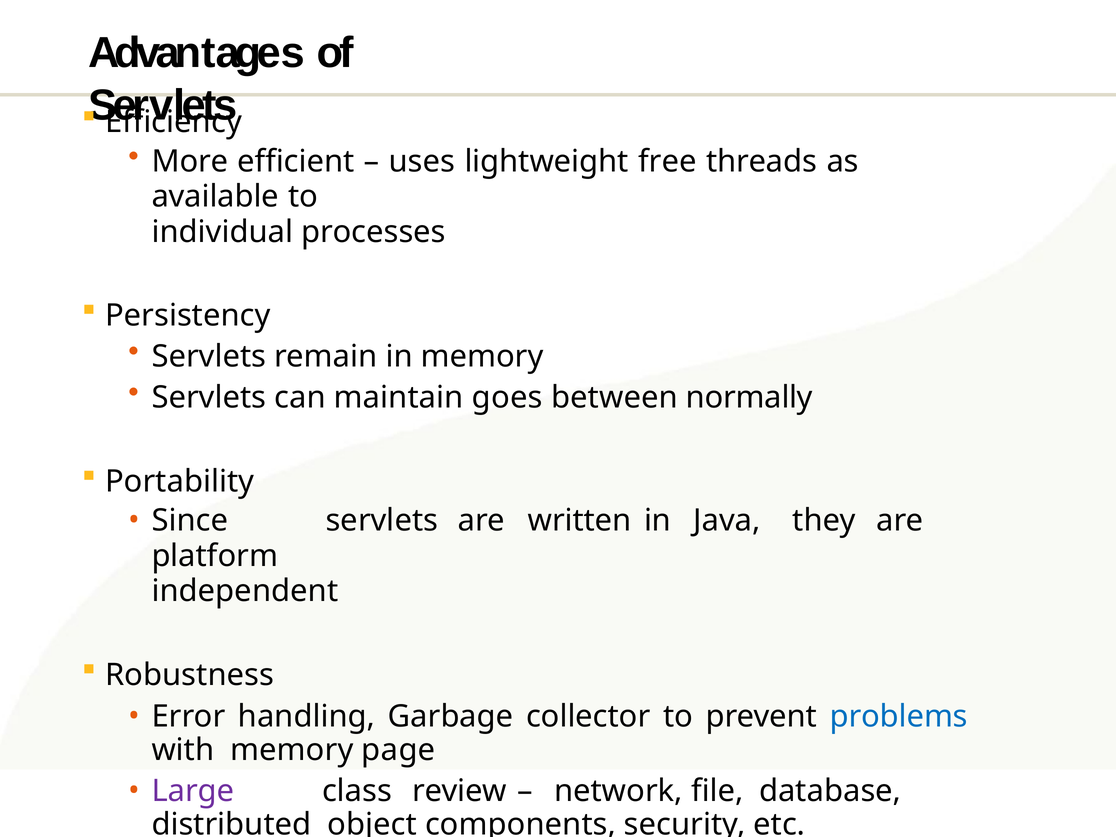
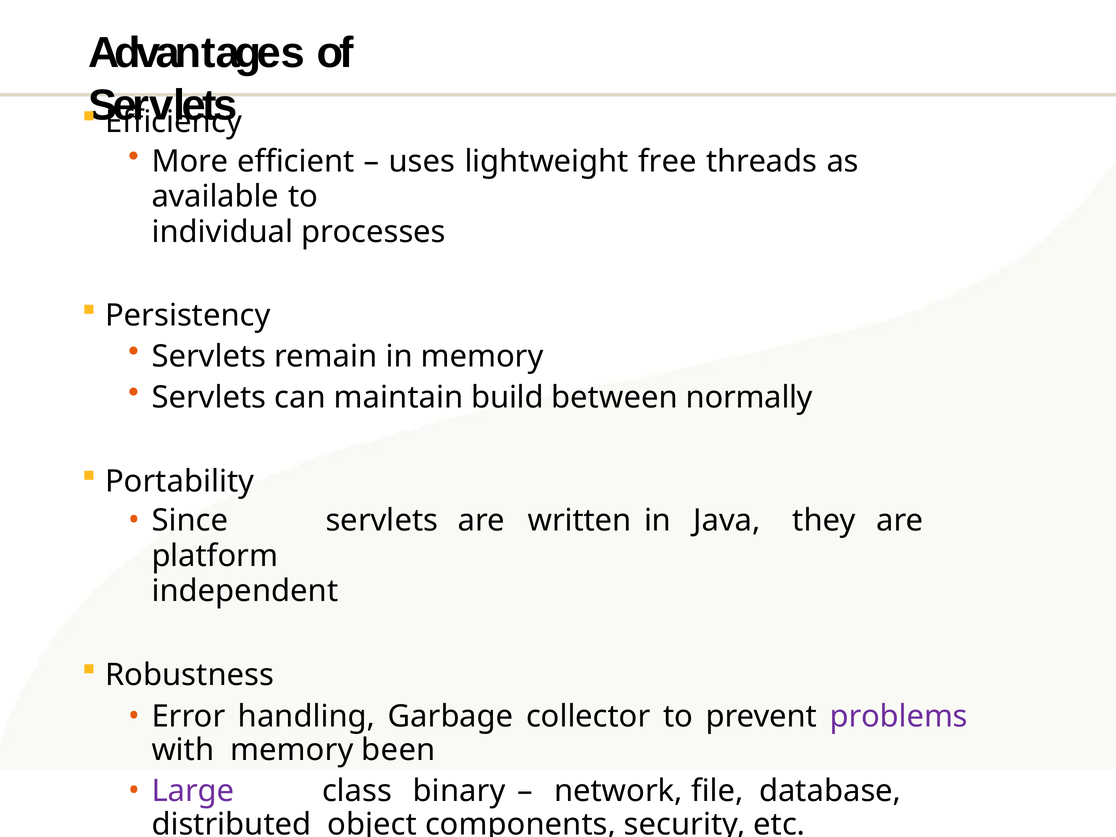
goes: goes -> build
problems colour: blue -> purple
page: page -> been
review: review -> binary
